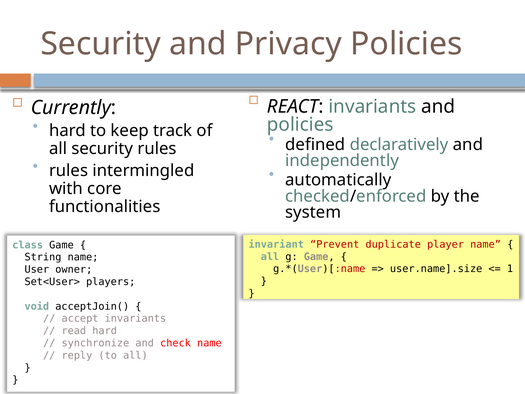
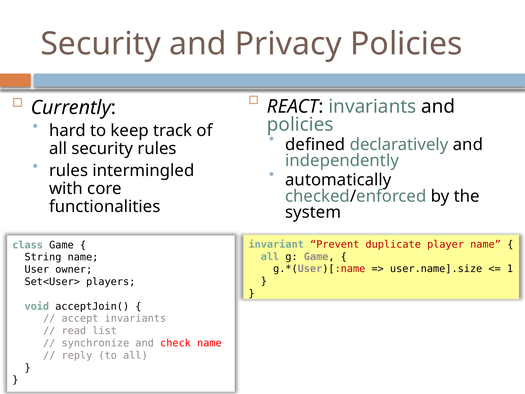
read hard: hard -> list
